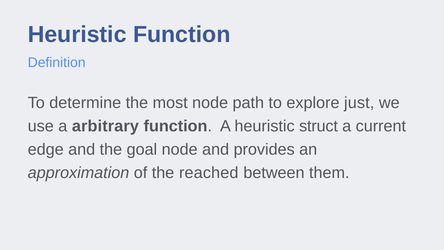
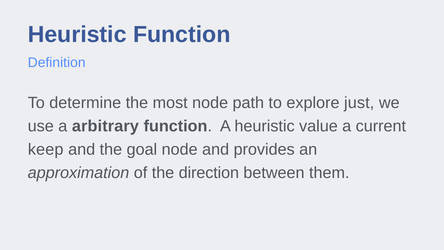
struct: struct -> value
edge: edge -> keep
reached: reached -> direction
